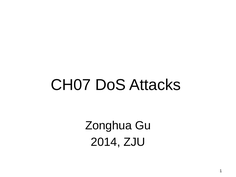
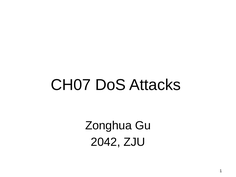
2014: 2014 -> 2042
